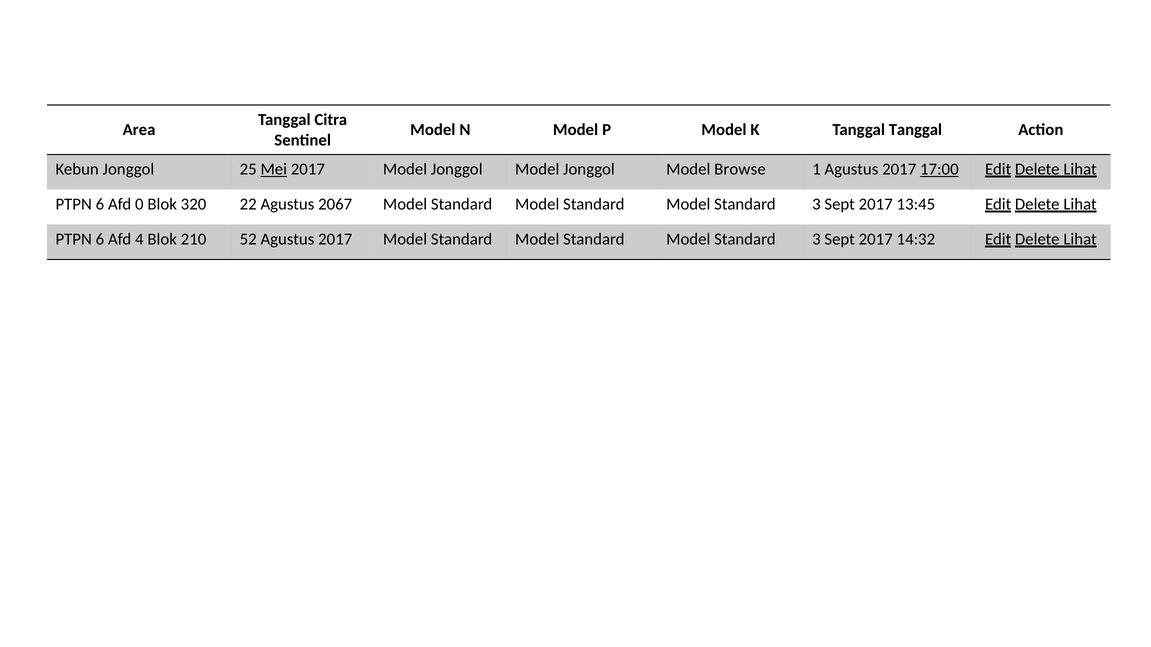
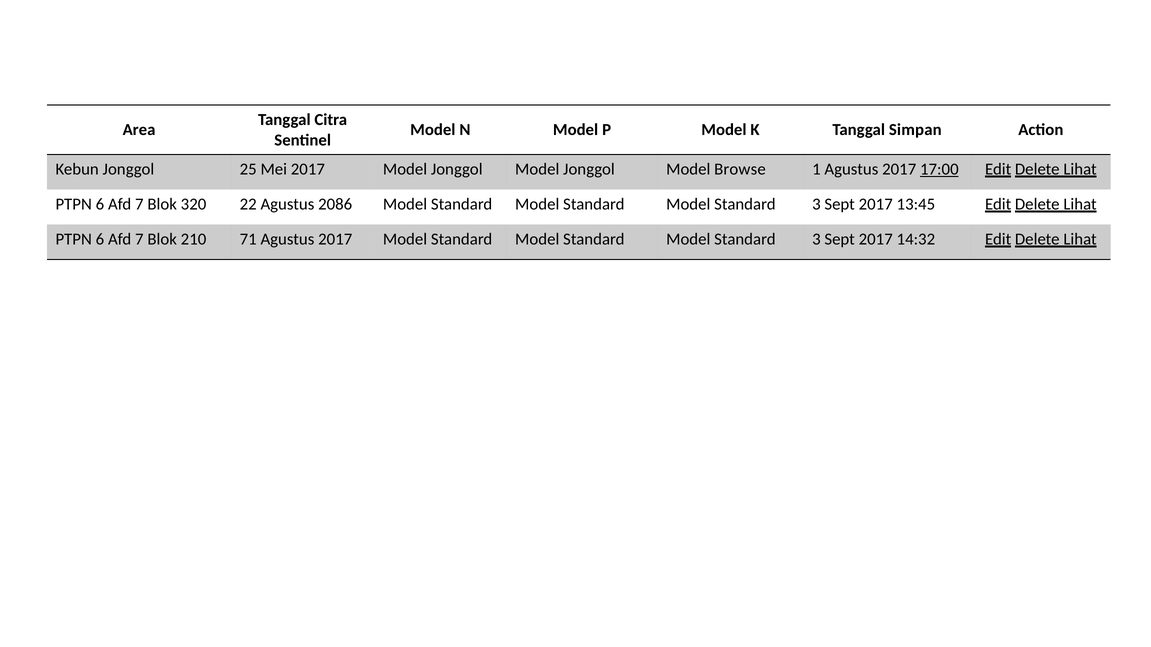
Tanggal Tanggal: Tanggal -> Simpan
Mei underline: present -> none
0 at (139, 204): 0 -> 7
2067: 2067 -> 2086
4 at (139, 239): 4 -> 7
52: 52 -> 71
